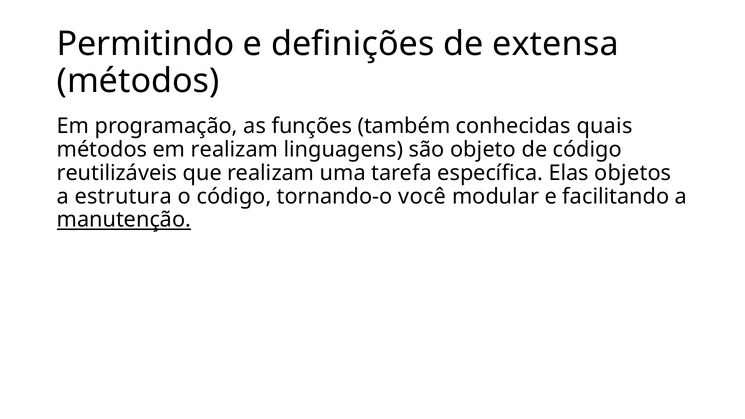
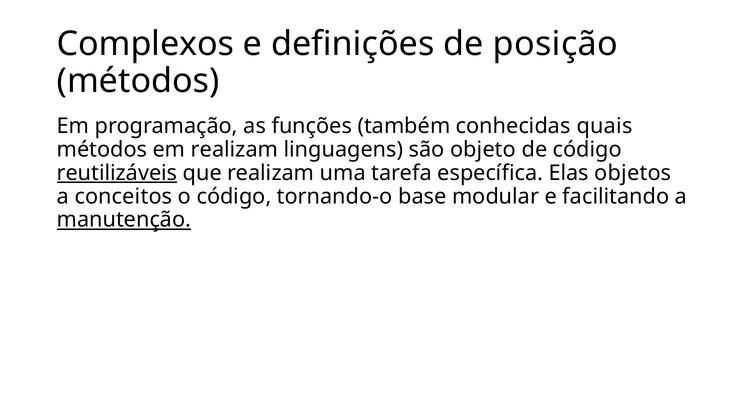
Permitindo: Permitindo -> Complexos
extensa: extensa -> posição
reutilizáveis underline: none -> present
estrutura: estrutura -> conceitos
você: você -> base
